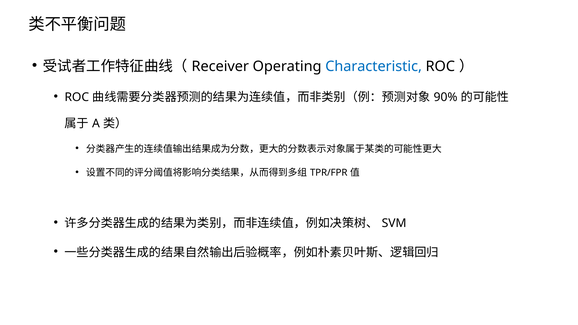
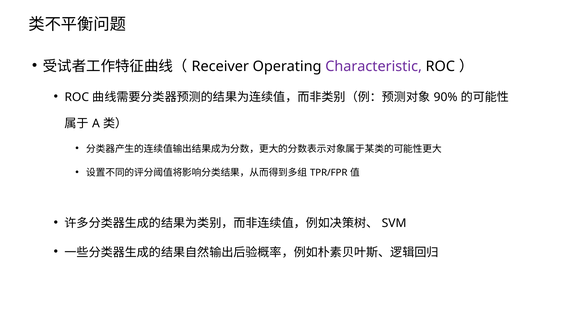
Characteristic colour: blue -> purple
